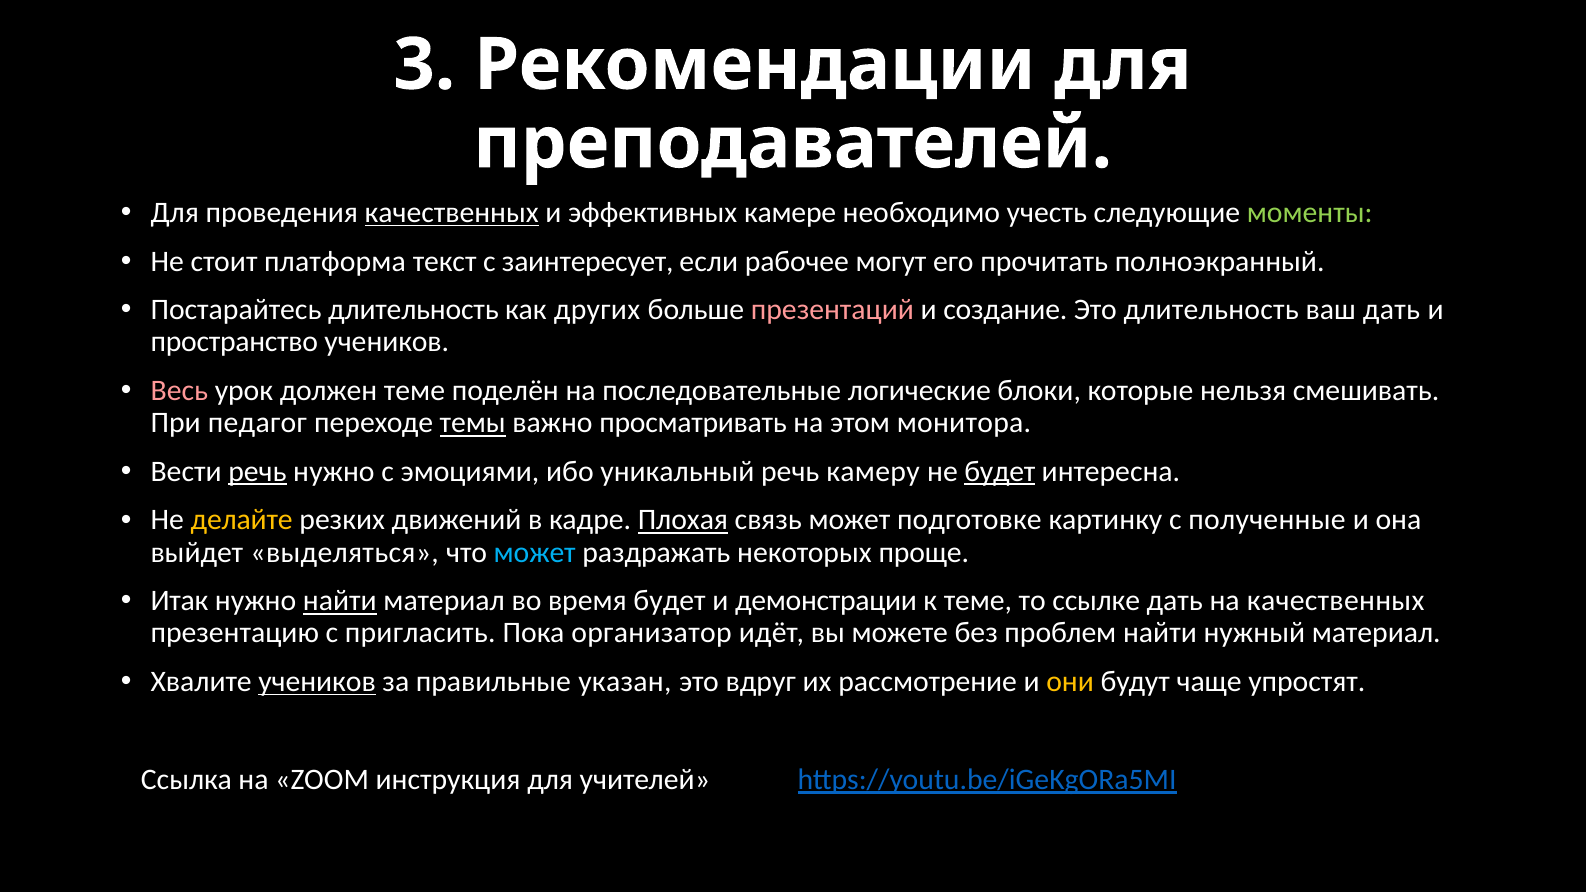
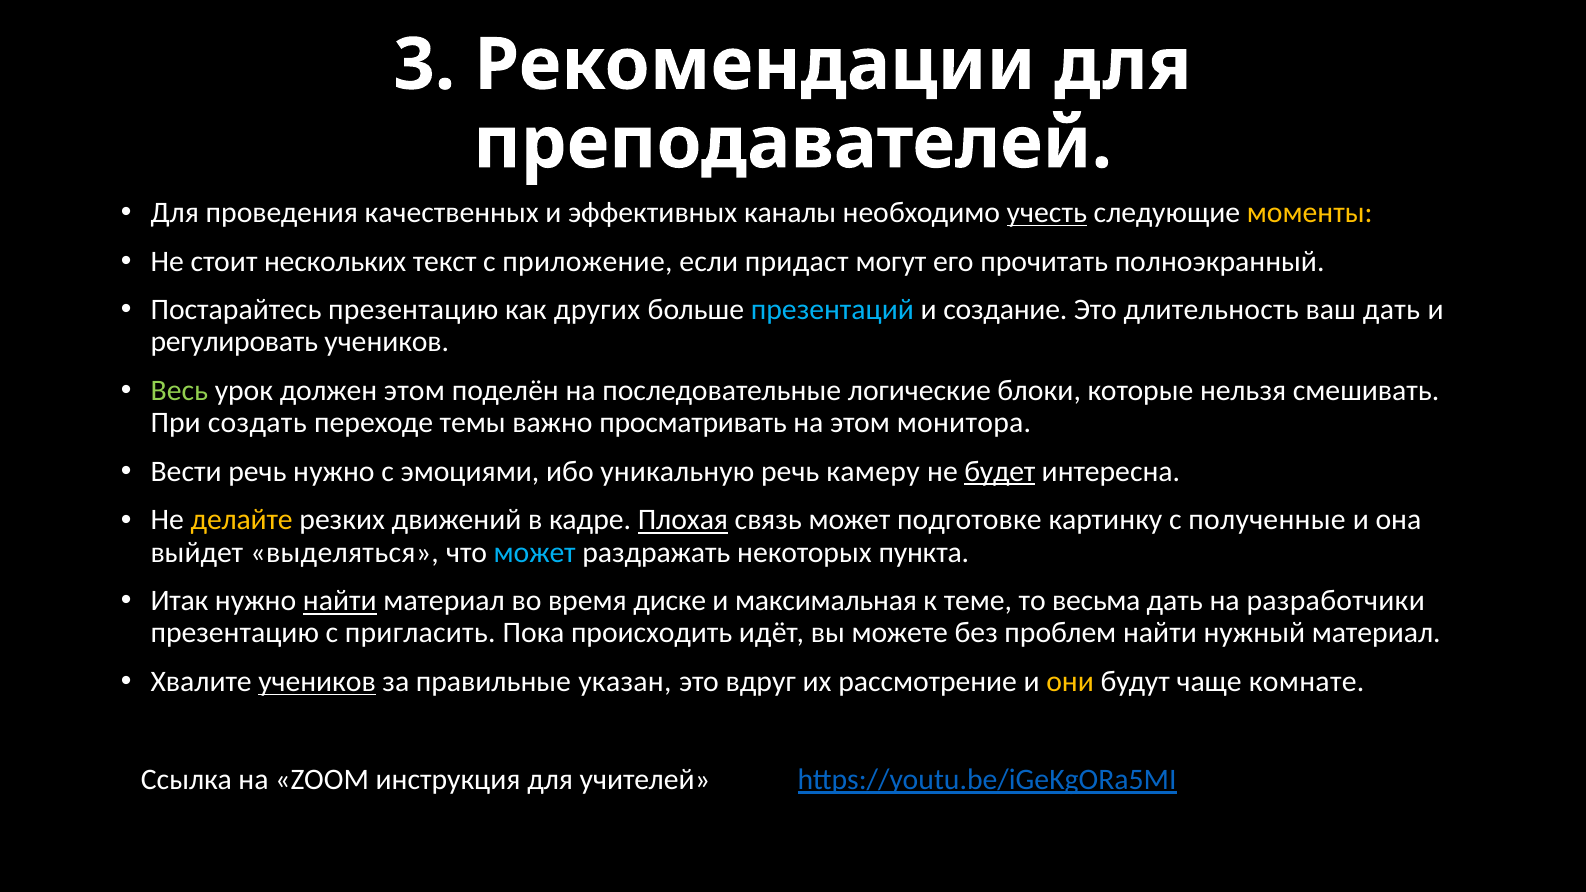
качественных at (452, 213) underline: present -> none
камере: камере -> каналы
учесть underline: none -> present
моменты colour: light green -> yellow
платформа: платформа -> нескольких
заинтересует: заинтересует -> приложение
рабочее: рабочее -> придаст
Постарайтесь длительность: длительность -> презентацию
презентаций colour: pink -> light blue
пространство: пространство -> регулировать
Весь colour: pink -> light green
должен теме: теме -> этом
педагог: педагог -> создать
темы underline: present -> none
речь at (257, 472) underline: present -> none
уникальный: уникальный -> уникальную
проще: проще -> пункта
время будет: будет -> диске
демонстрации: демонстрации -> максимальная
ссылке: ссылке -> весьма
на качественных: качественных -> разработчики
организатор: организатор -> происходить
упростят: упростят -> комнате
